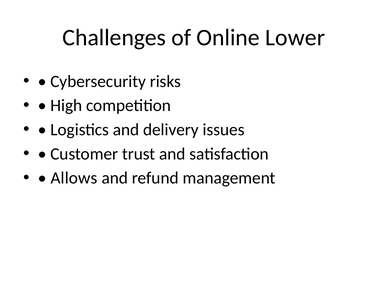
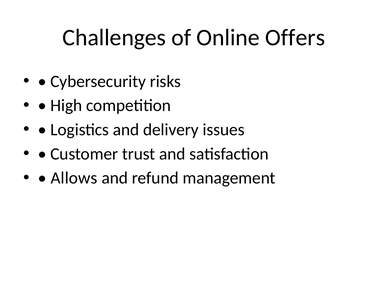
Lower: Lower -> Offers
